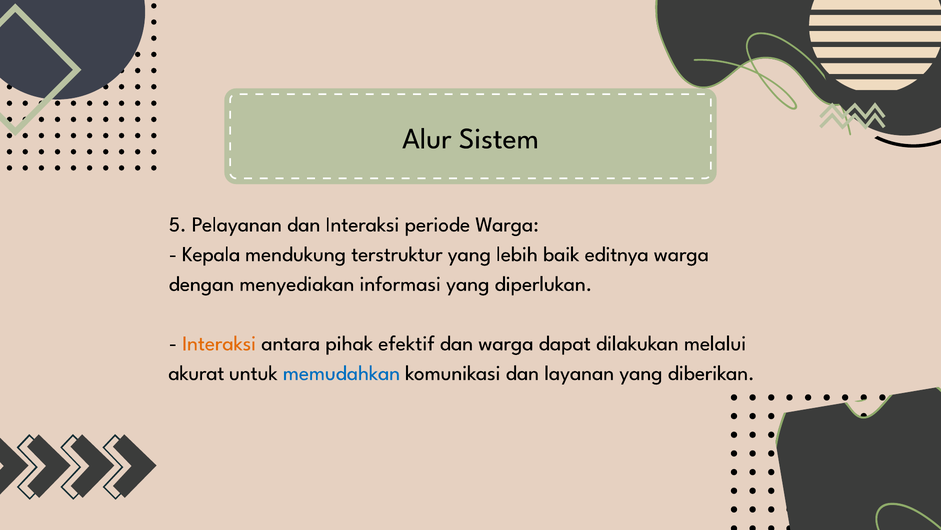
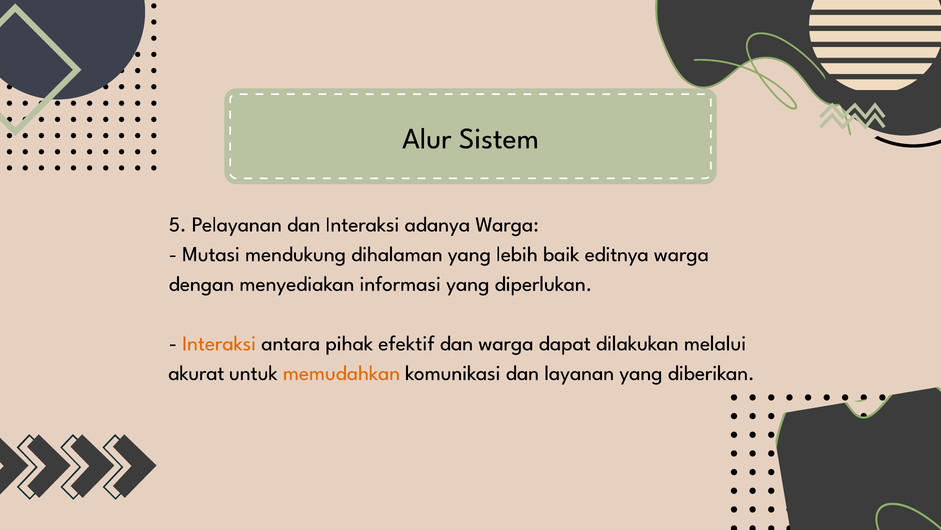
periode: periode -> adanya
Kepala: Kepala -> Mutasi
terstruktur: terstruktur -> dihalaman
memudahkan colour: blue -> orange
